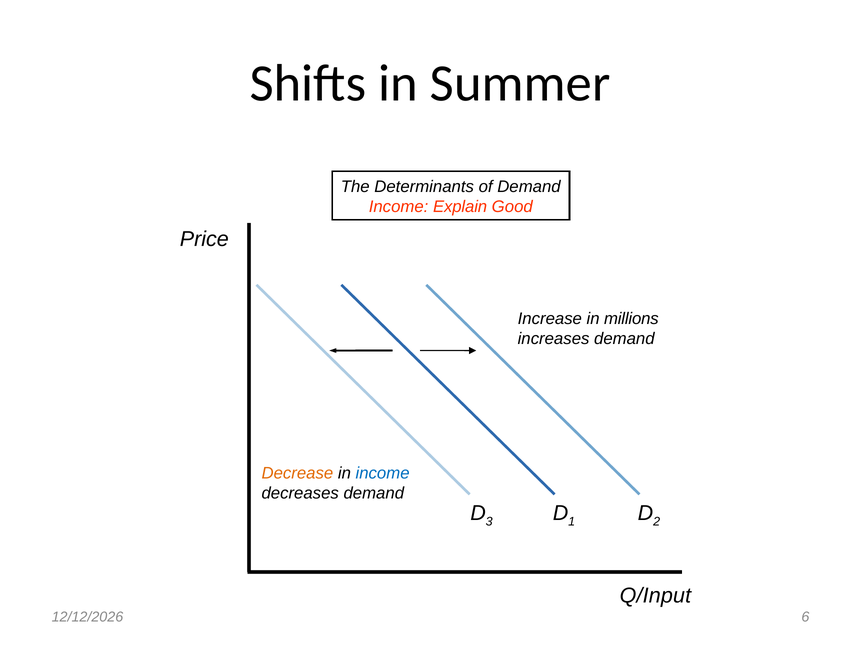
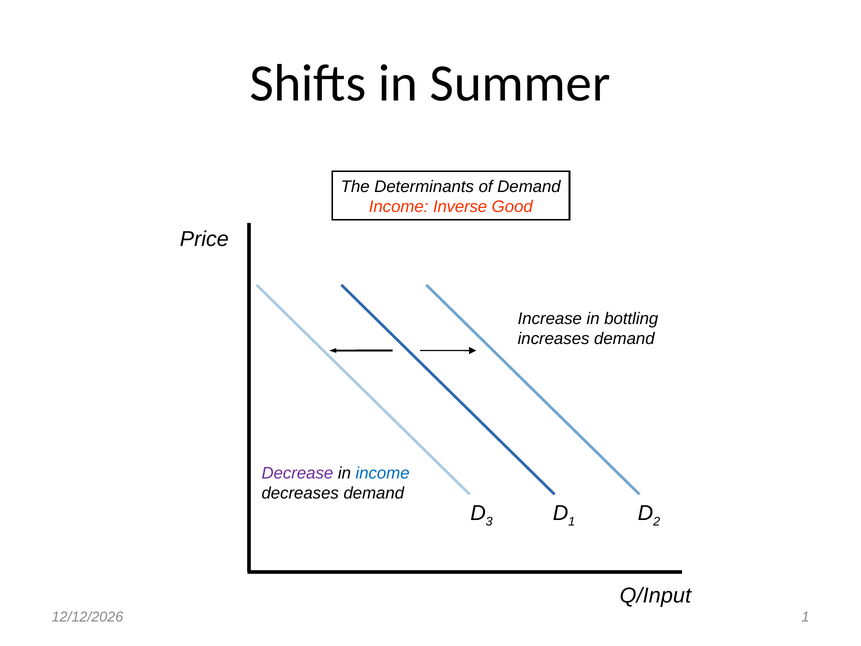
Explain: Explain -> Inverse
millions: millions -> bottling
Decrease colour: orange -> purple
6 at (805, 617): 6 -> 1
